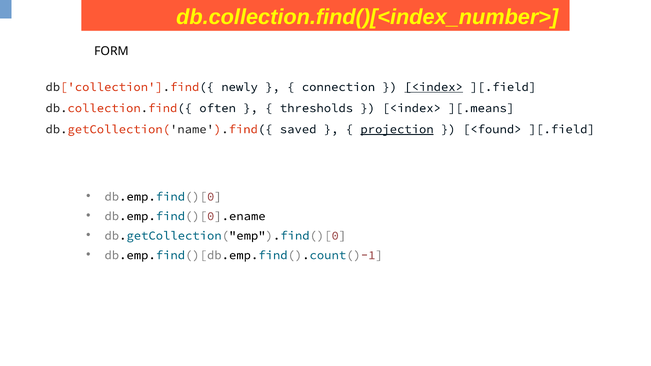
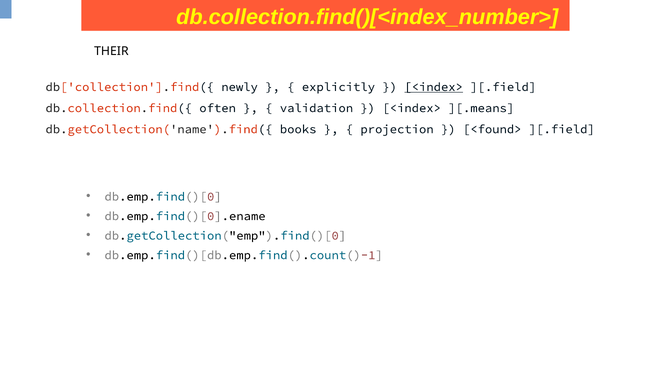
FORM: FORM -> THEIR
connection: connection -> explicitly
thresholds: thresholds -> validation
saved: saved -> books
projection underline: present -> none
